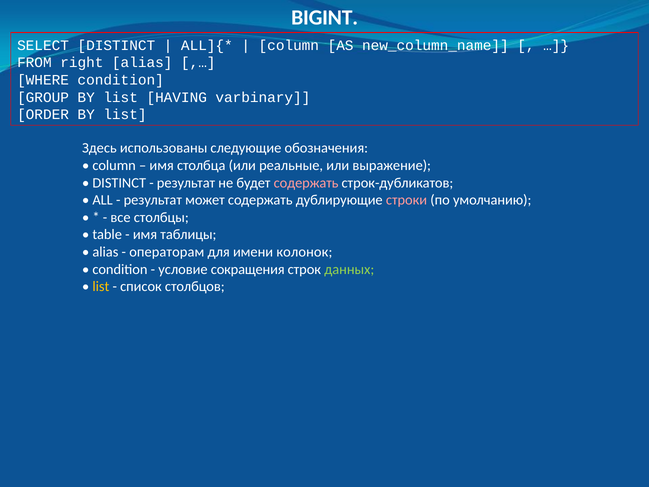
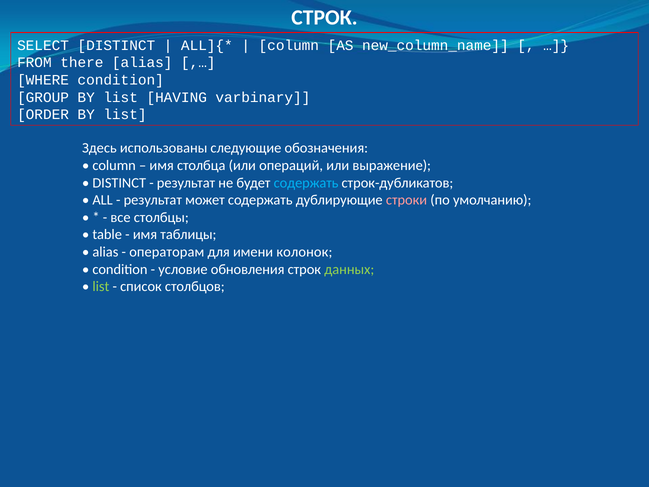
BIGINT at (325, 18): BIGINT -> СТРОК
right: right -> there
реальные: реальные -> операций
содержать at (306, 183) colour: pink -> light blue
сокращения: сокращения -> обновления
list at (101, 286) colour: yellow -> light green
